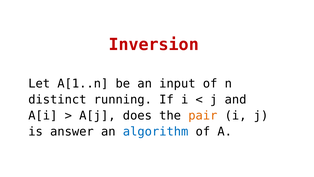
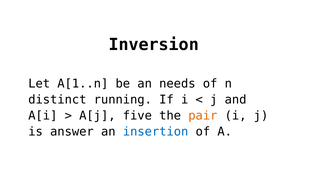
Inversion colour: red -> black
input: input -> needs
does: does -> five
algorithm: algorithm -> insertion
